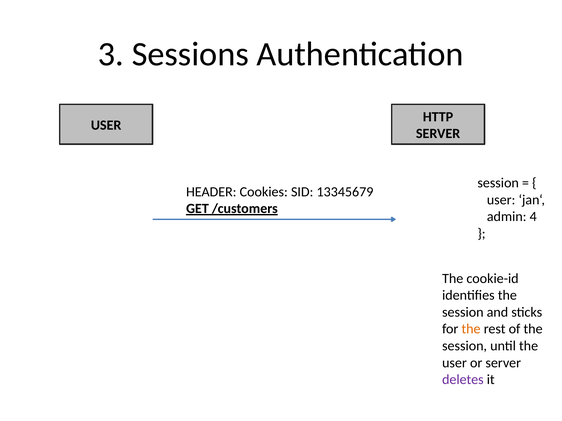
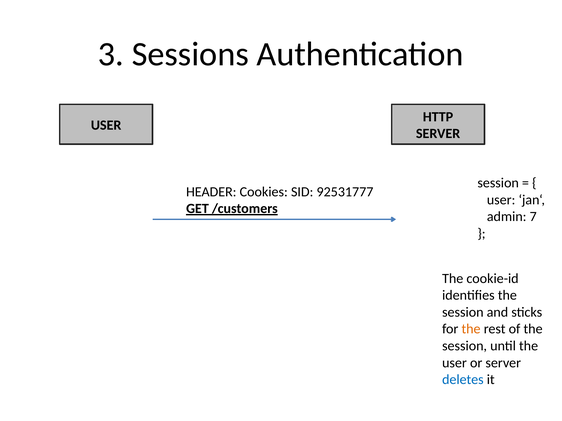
13345679: 13345679 -> 92531777
4: 4 -> 7
deletes colour: purple -> blue
